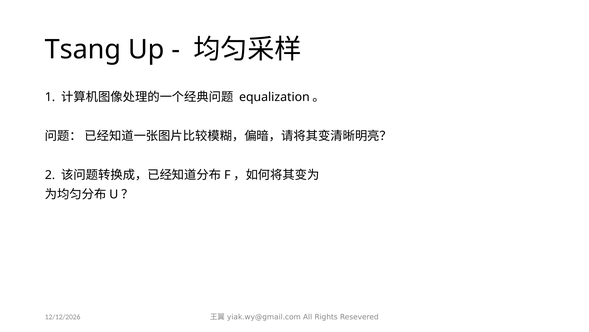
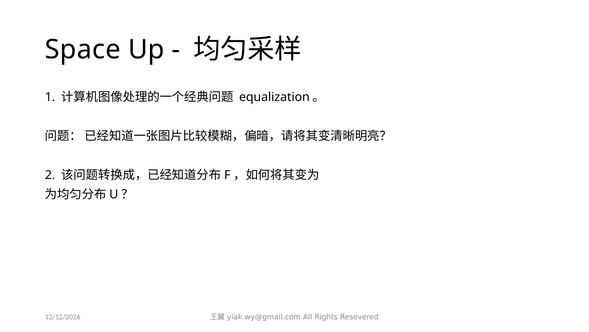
Tsang: Tsang -> Space
